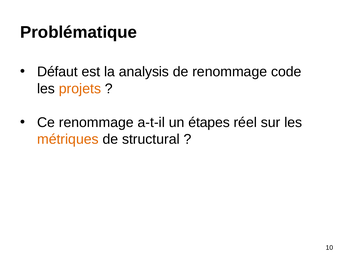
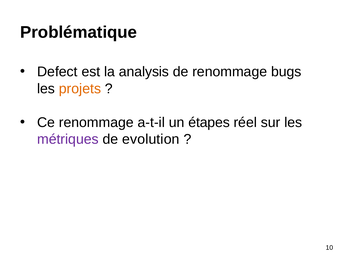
Défaut: Défaut -> Defect
code: code -> bugs
métriques colour: orange -> purple
structural: structural -> evolution
